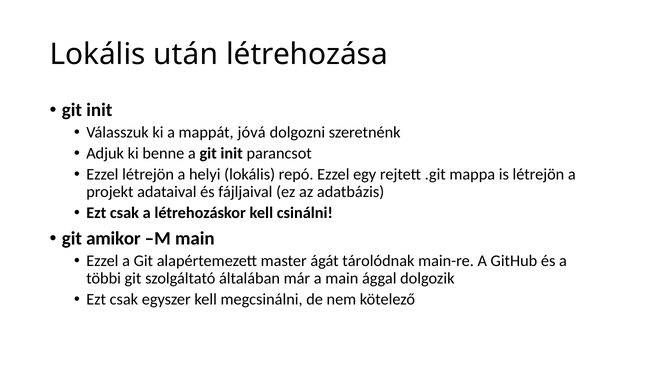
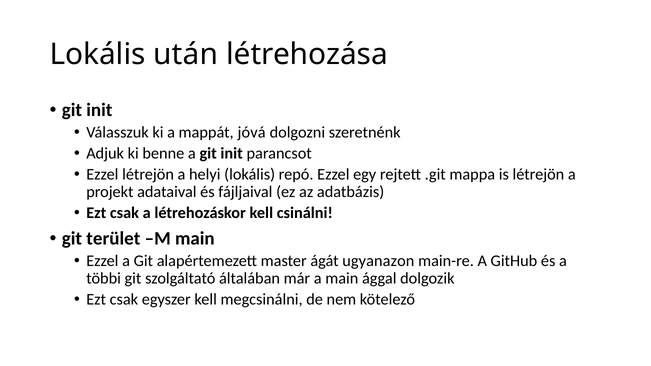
amikor: amikor -> terület
tárolódnak: tárolódnak -> ugyanazon
